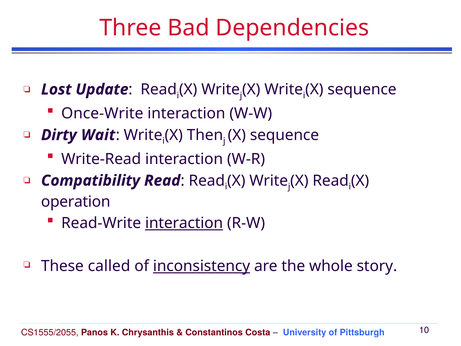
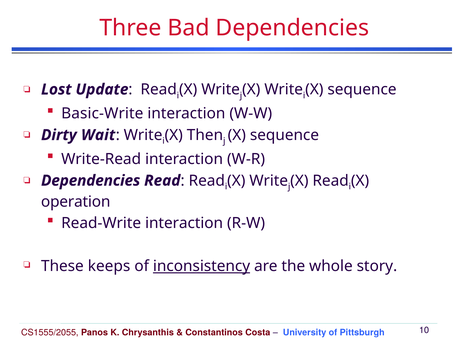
Once-Write: Once-Write -> Basic-Write
Compatibility at (91, 180): Compatibility -> Dependencies
interaction at (184, 223) underline: present -> none
called: called -> keeps
